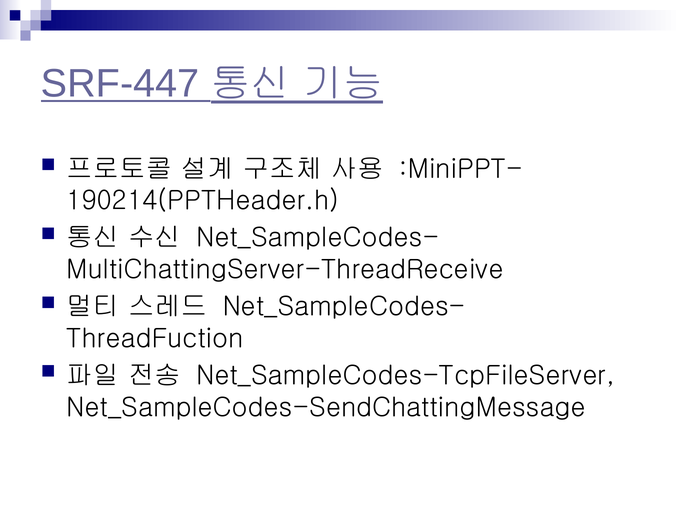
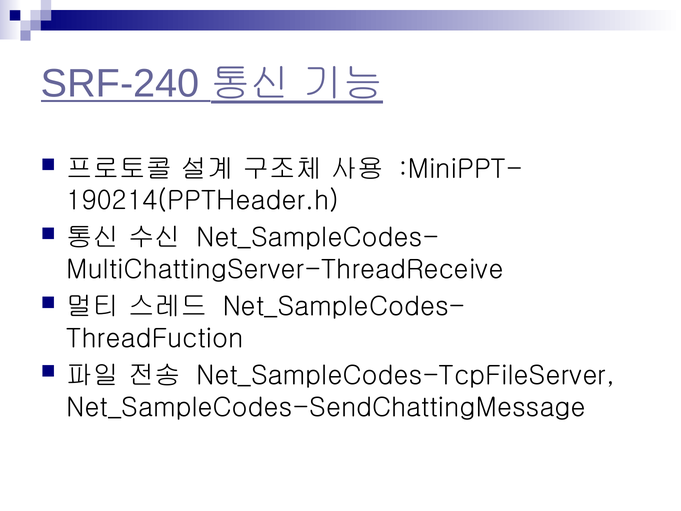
SRF-447: SRF-447 -> SRF-240
